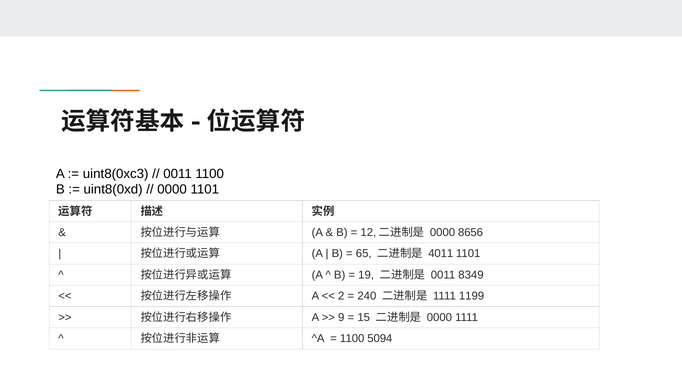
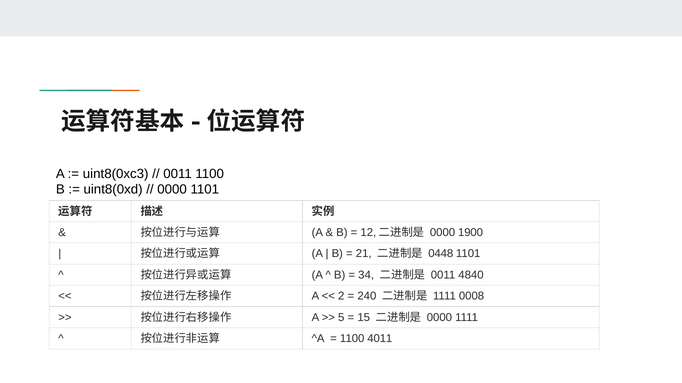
8656: 8656 -> 1900
65: 65 -> 21
4011: 4011 -> 0448
19: 19 -> 34
8349: 8349 -> 4840
1199: 1199 -> 0008
9: 9 -> 5
5094: 5094 -> 4011
